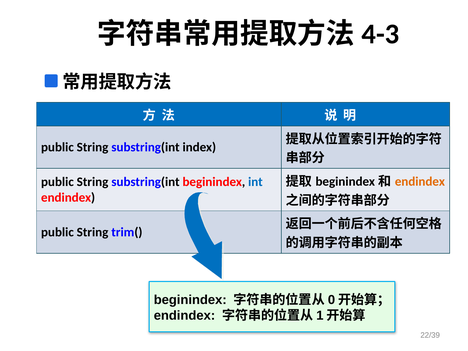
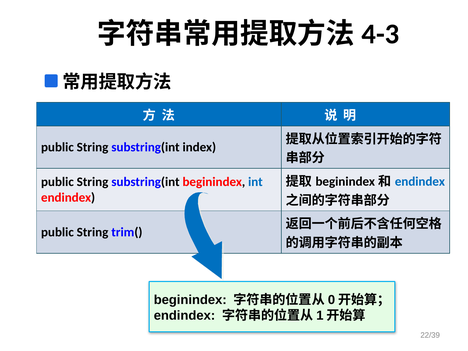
endindex at (420, 182) colour: orange -> blue
